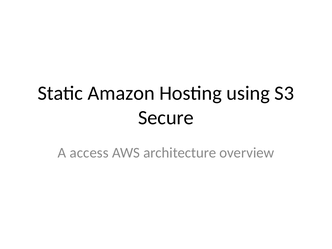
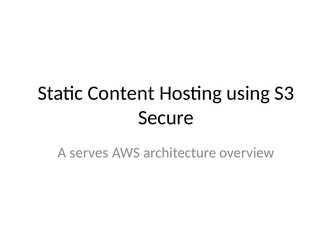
Amazon: Amazon -> Content
access: access -> serves
